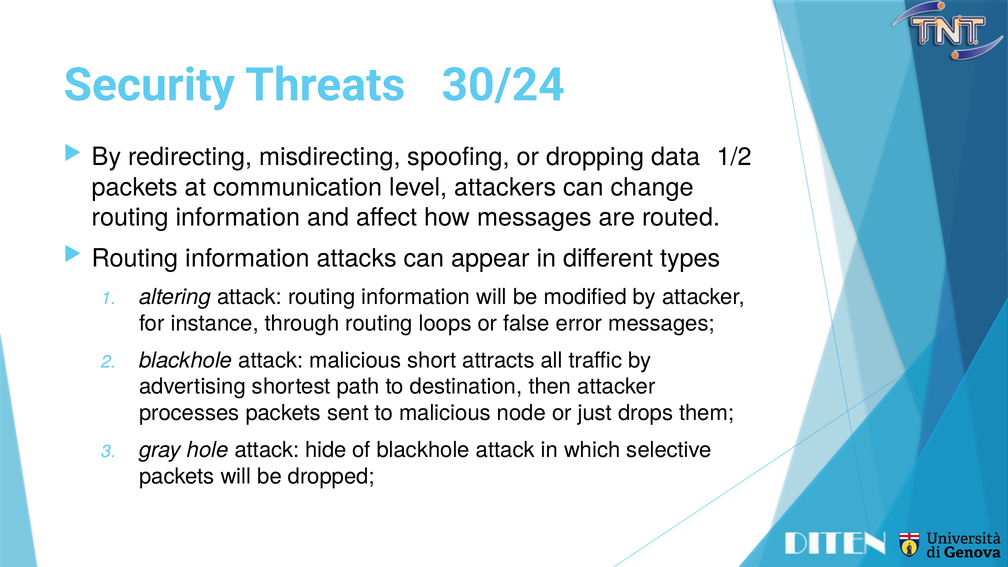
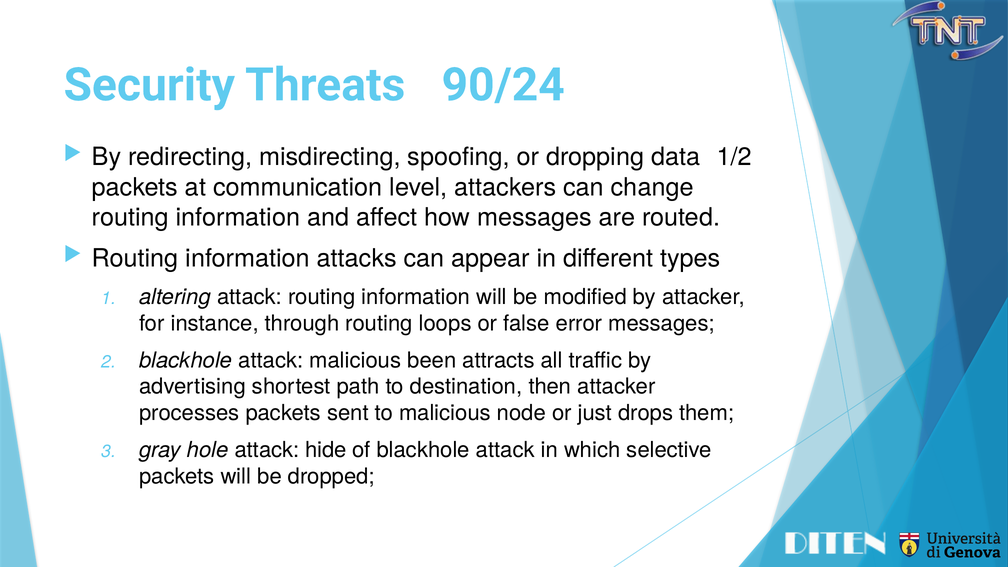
30/24: 30/24 -> 90/24
short: short -> been
